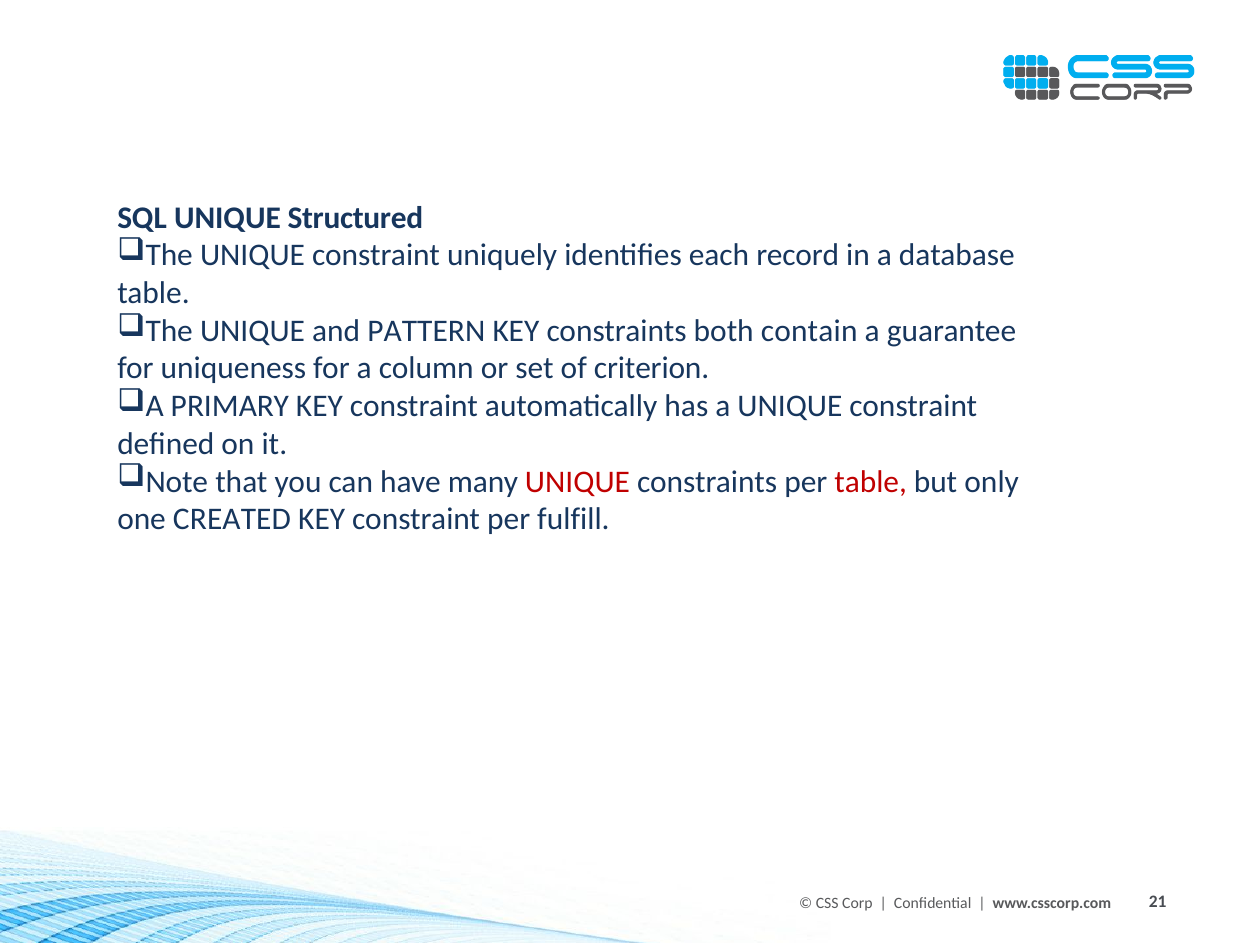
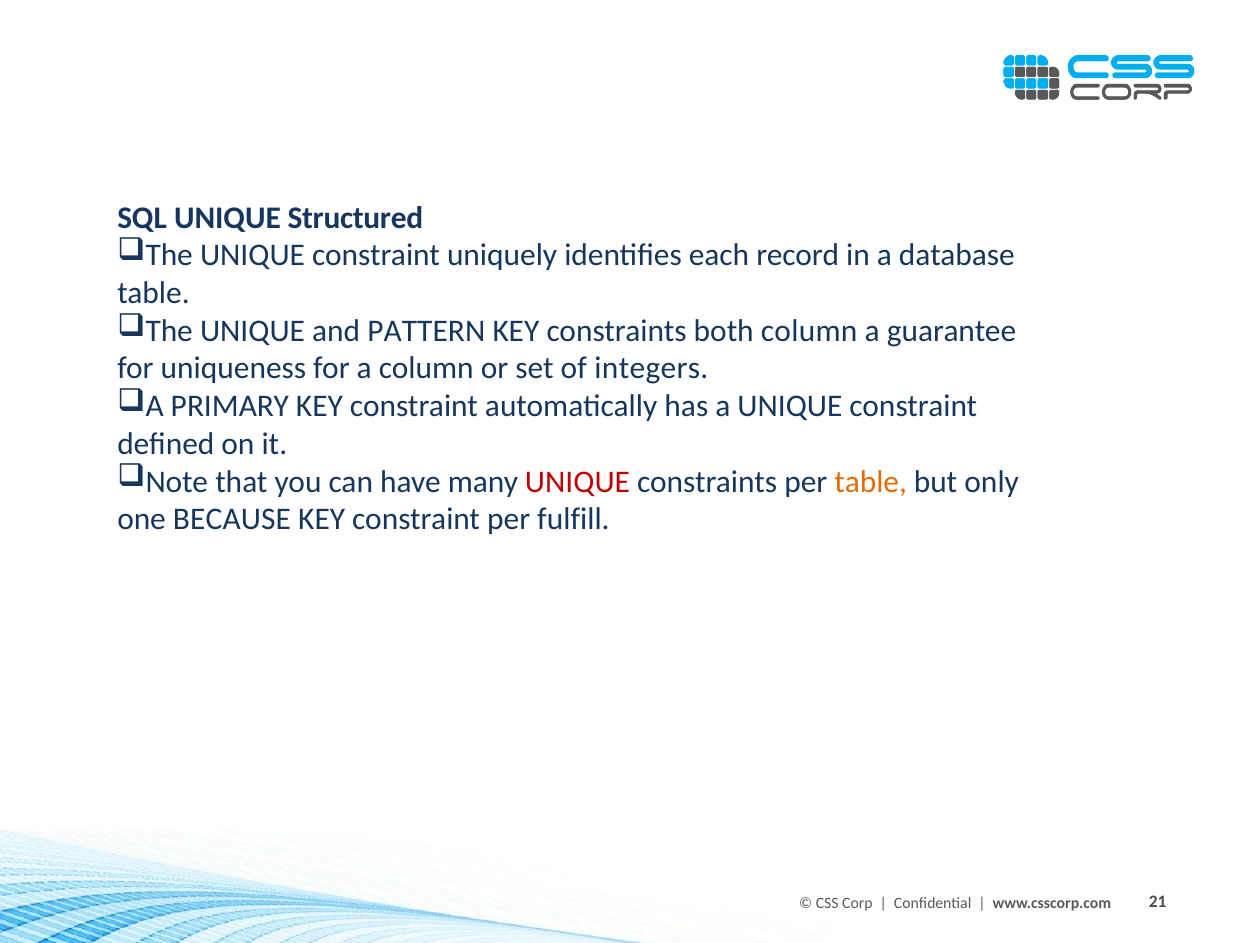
both contain: contain -> column
criterion: criterion -> integers
table at (871, 482) colour: red -> orange
CREATED: CREATED -> BECAUSE
